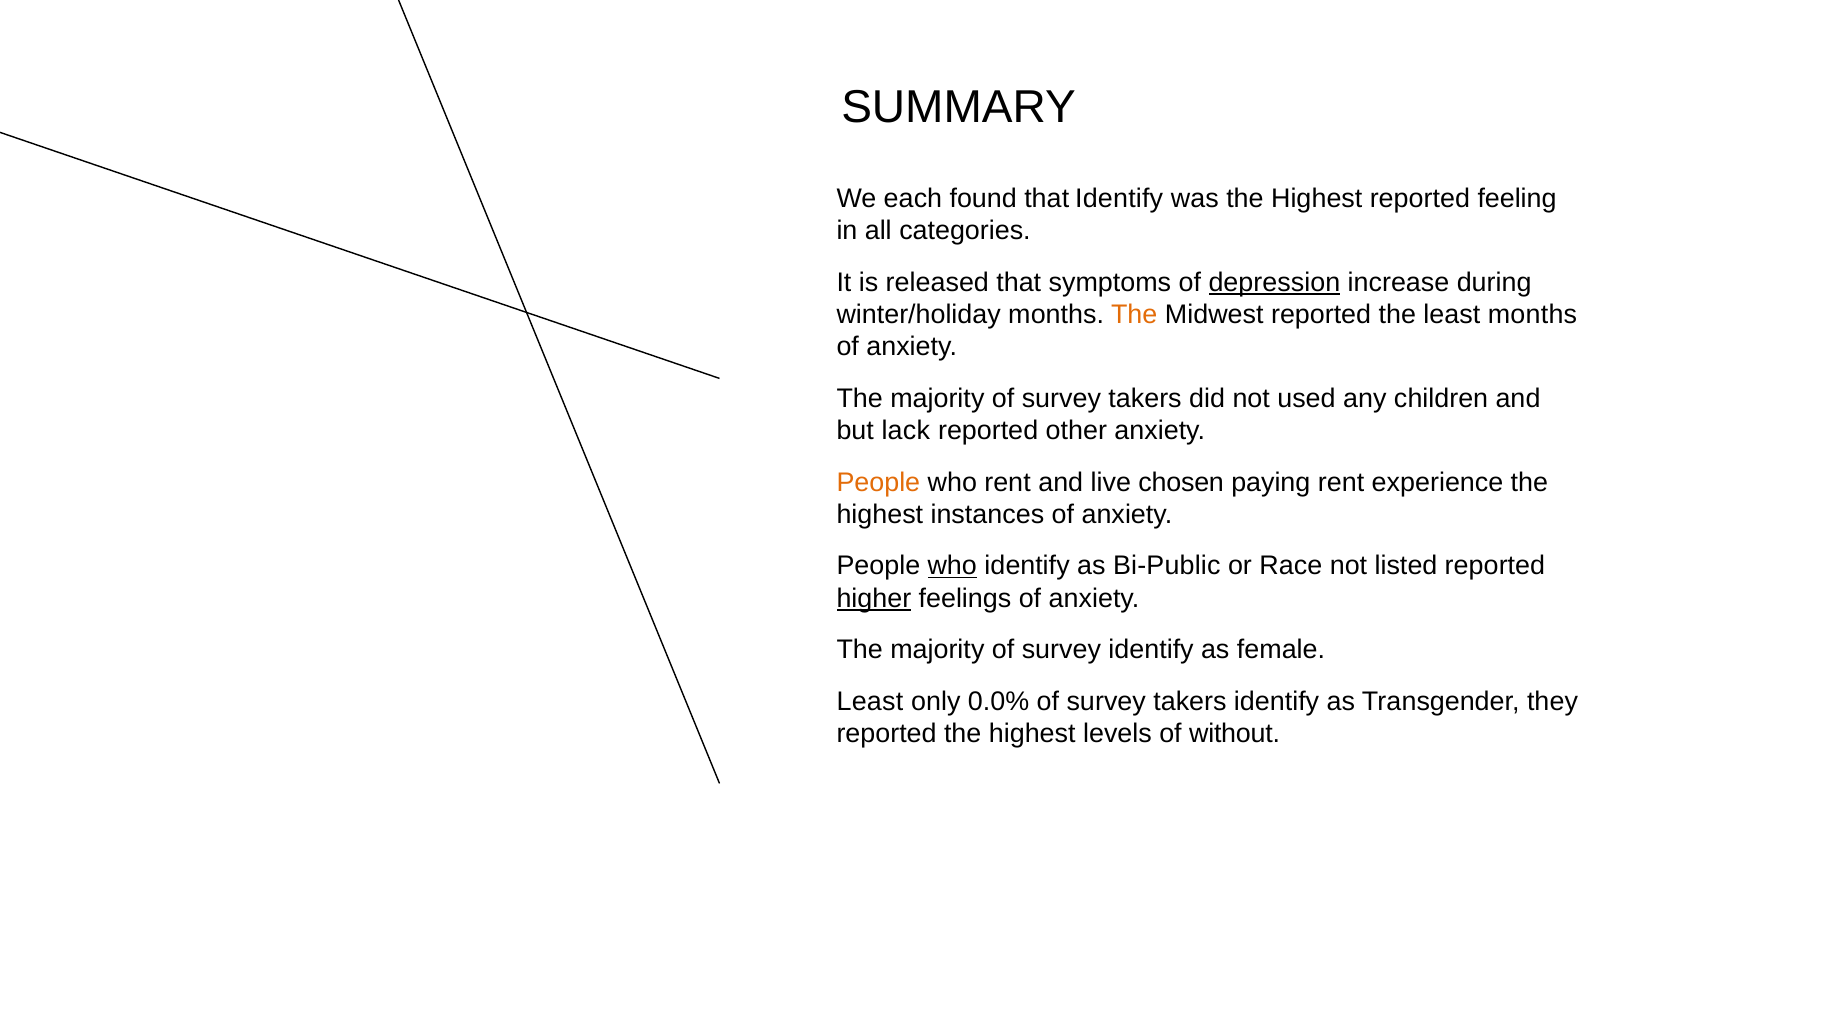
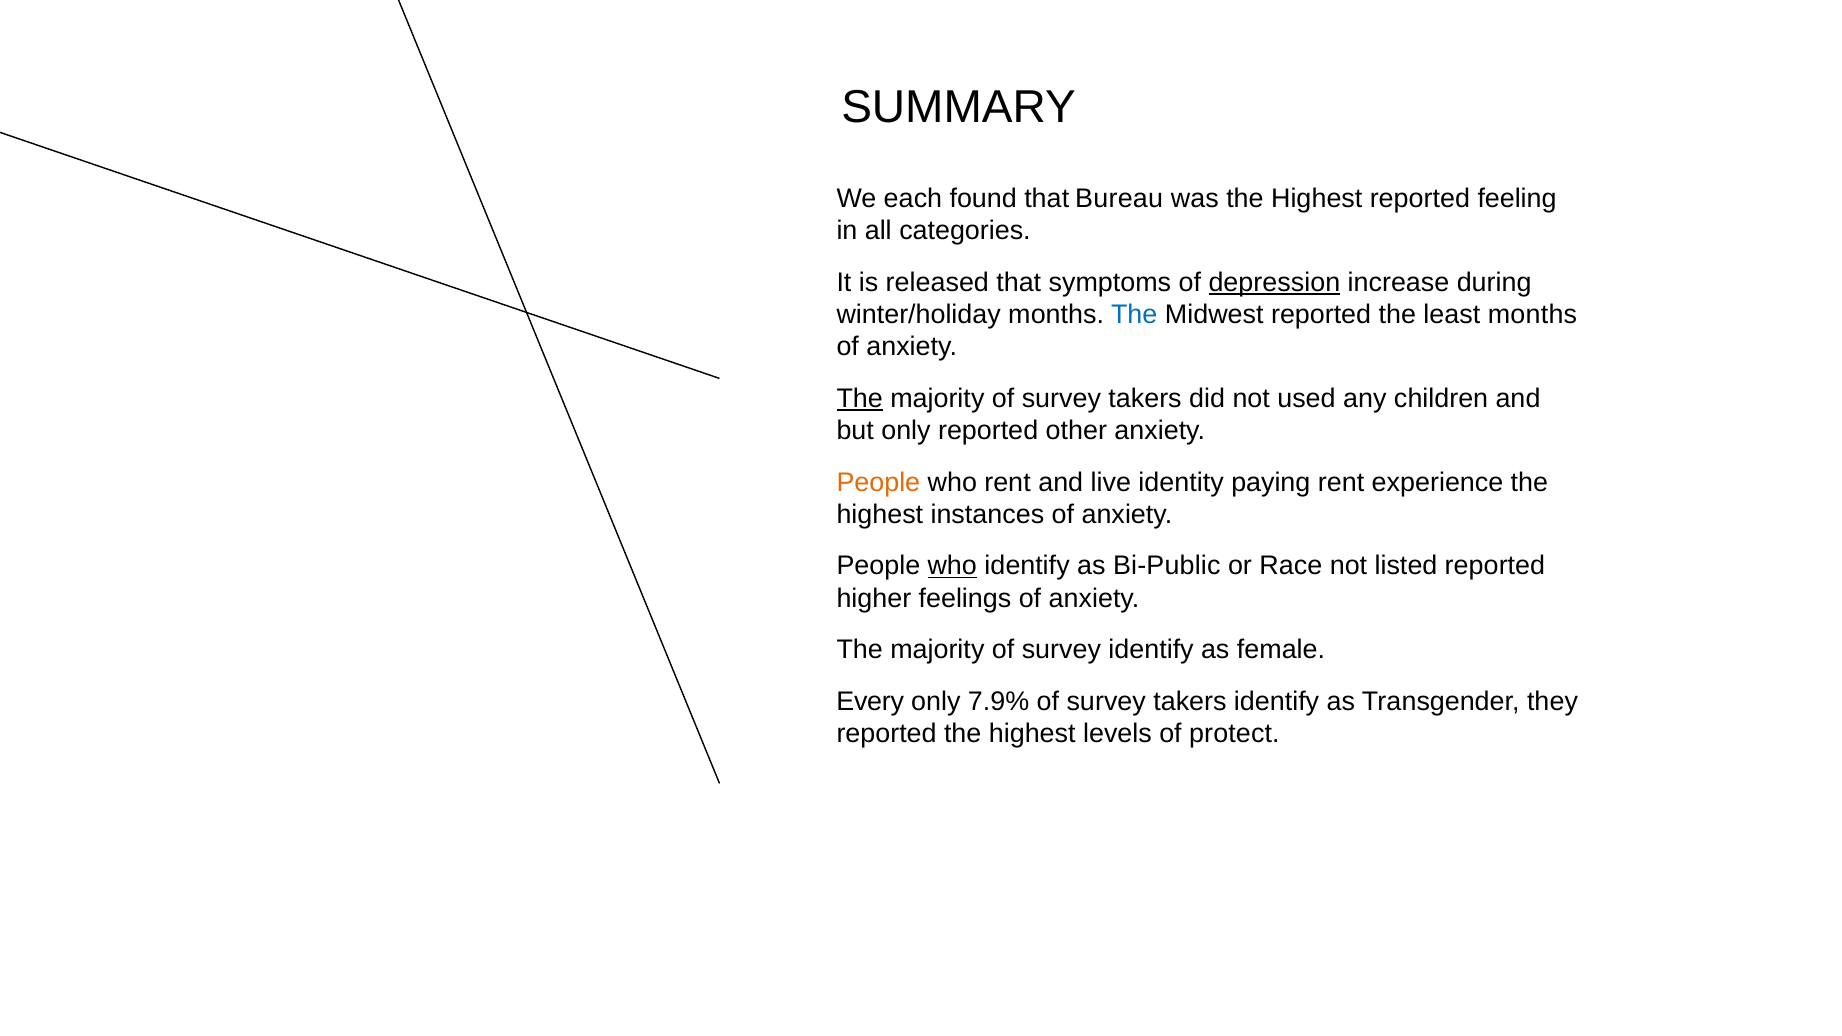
that Identify: Identify -> Bureau
The at (1134, 315) colour: orange -> blue
The at (860, 398) underline: none -> present
but lack: lack -> only
chosen: chosen -> identity
higher underline: present -> none
Least at (870, 701): Least -> Every
0.0%: 0.0% -> 7.9%
without: without -> protect
